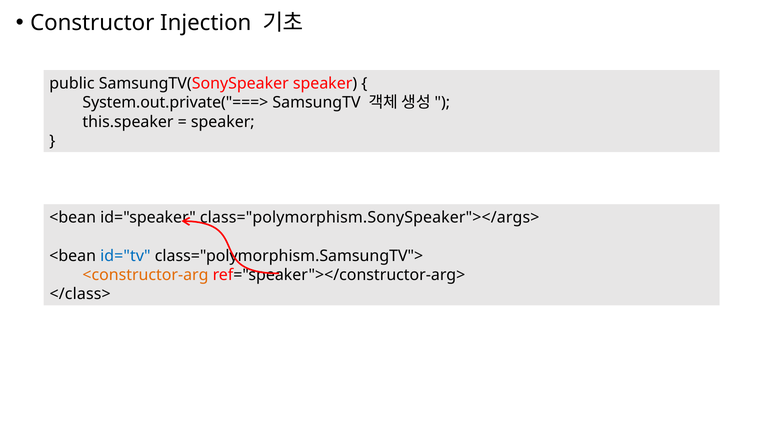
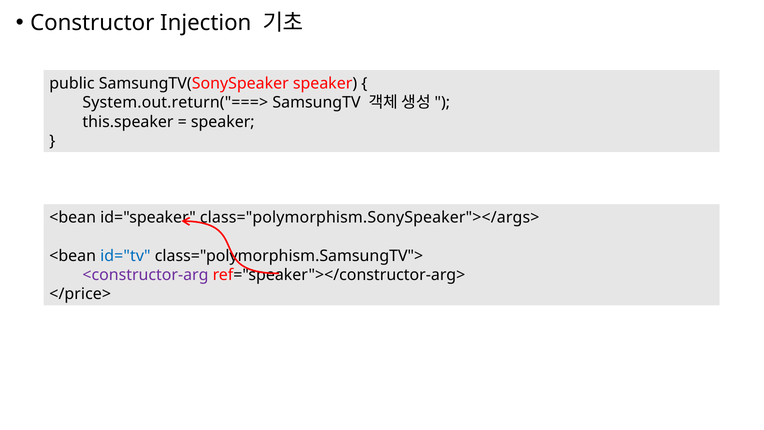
System.out.private("===>: System.out.private("===> -> System.out.return("===>
<constructor-arg colour: orange -> purple
</class>: </class> -> </price>
